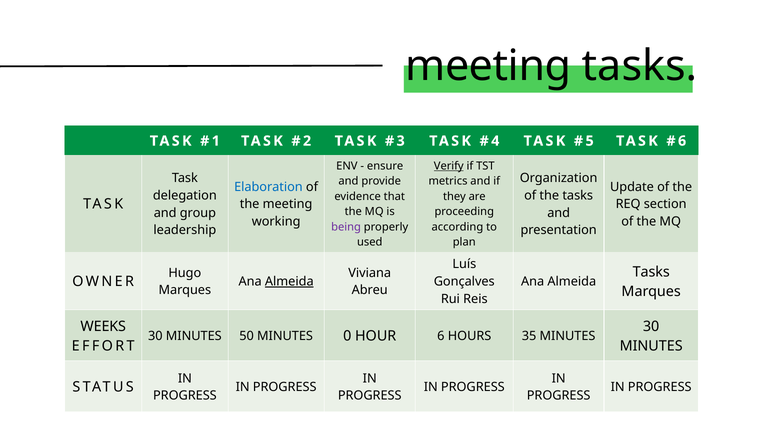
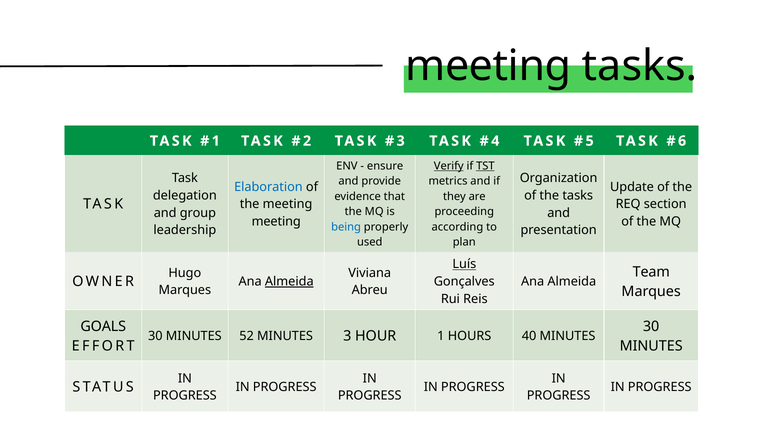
TST underline: none -> present
working at (276, 221): working -> meeting
being colour: purple -> blue
Luís underline: none -> present
Tasks at (651, 271): Tasks -> Team
WEEKS: WEEKS -> GOALS
50: 50 -> 52
0: 0 -> 3
6: 6 -> 1
35: 35 -> 40
